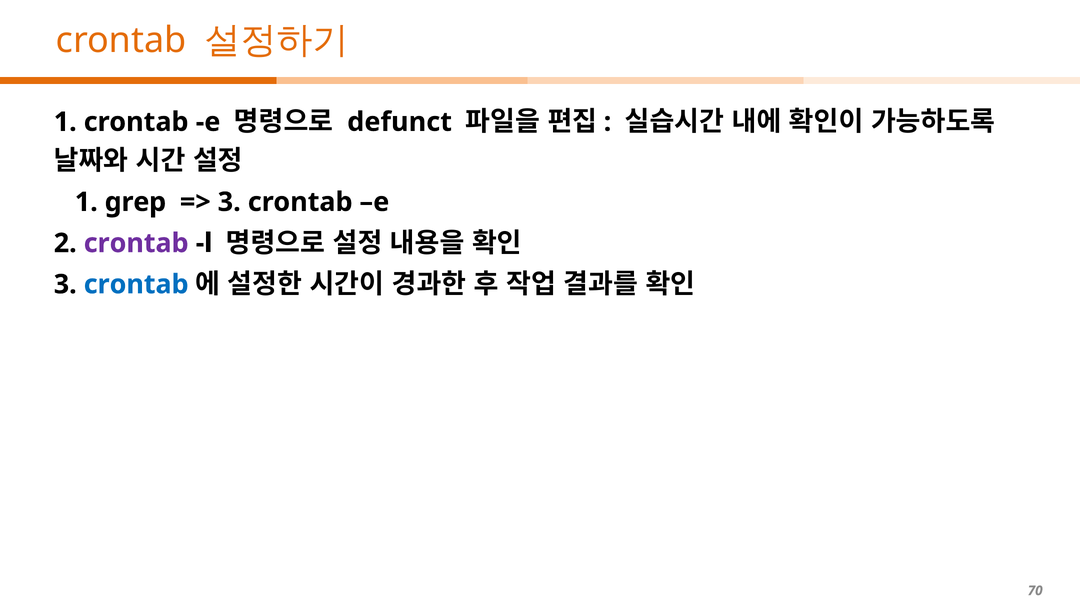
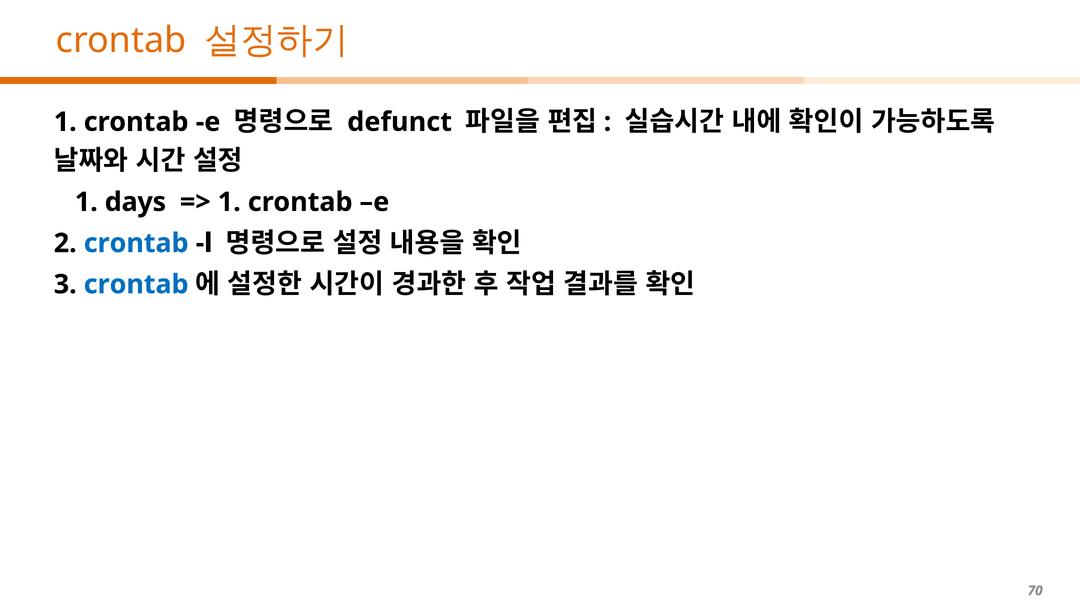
grep: grep -> days
3 at (229, 202): 3 -> 1
crontab at (136, 243) colour: purple -> blue
